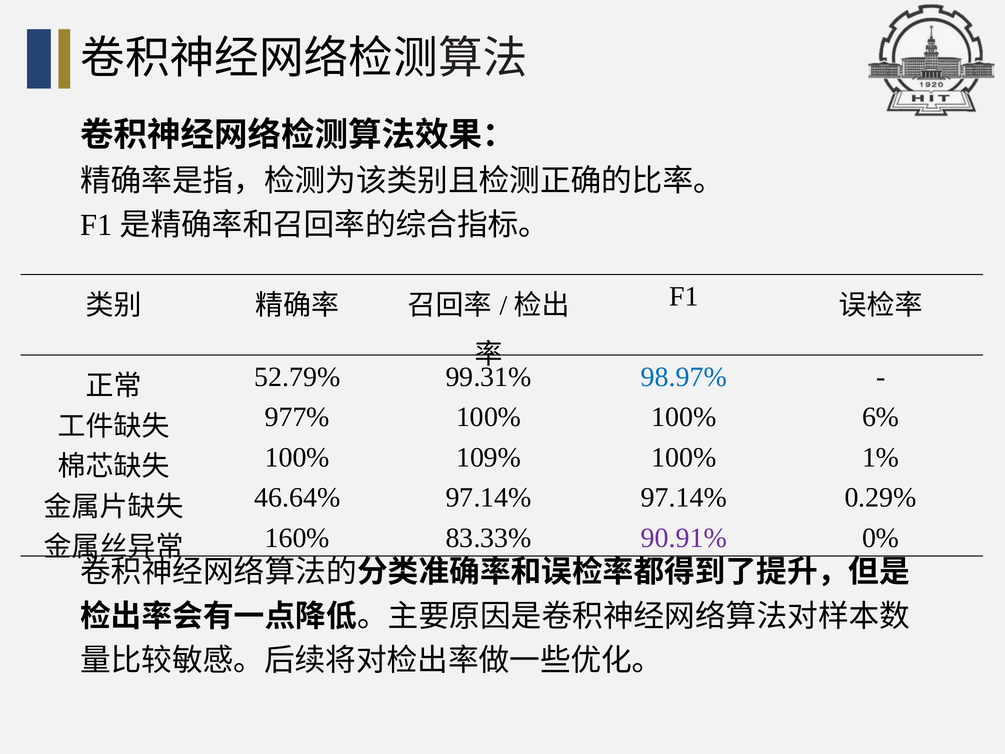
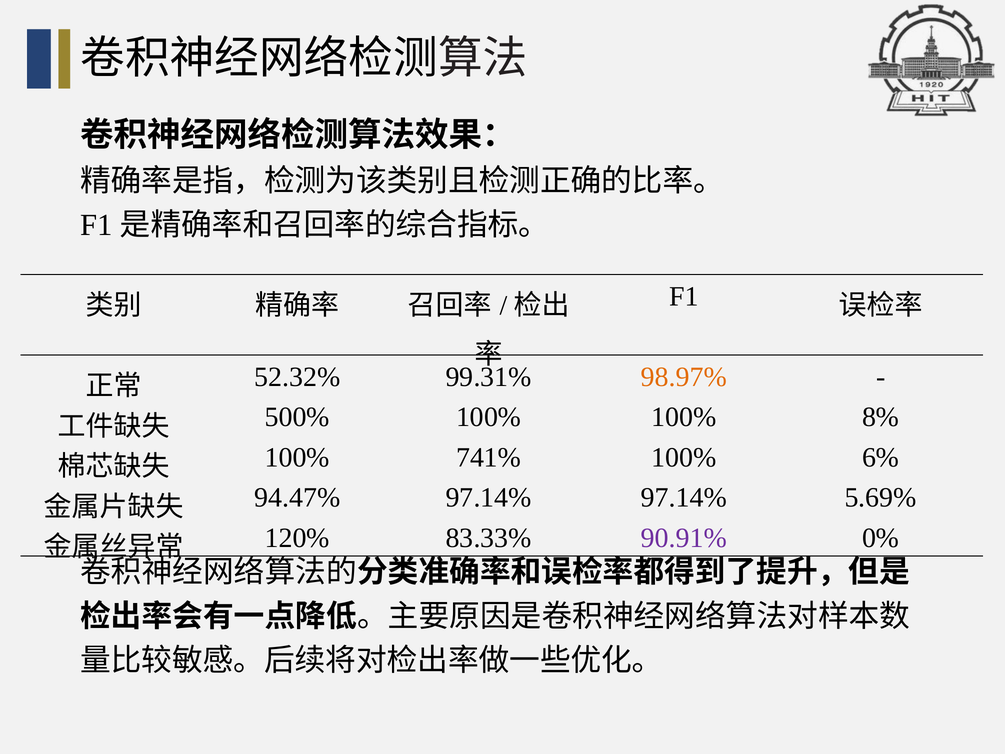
52.79%: 52.79% -> 52.32%
98.97% colour: blue -> orange
977%: 977% -> 500%
6%: 6% -> 8%
109%: 109% -> 741%
1%: 1% -> 6%
46.64%: 46.64% -> 94.47%
0.29%: 0.29% -> 5.69%
160%: 160% -> 120%
